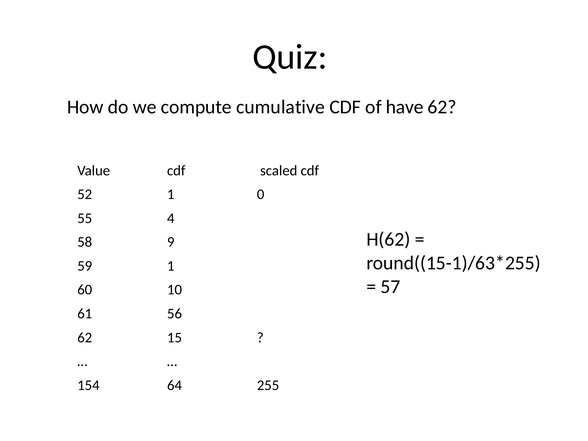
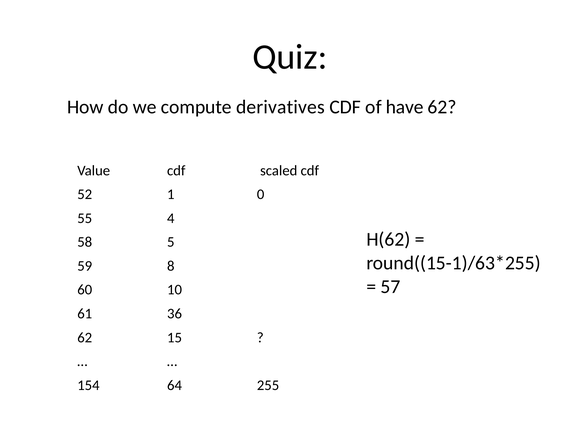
cumulative: cumulative -> derivatives
9: 9 -> 5
59 1: 1 -> 8
56: 56 -> 36
